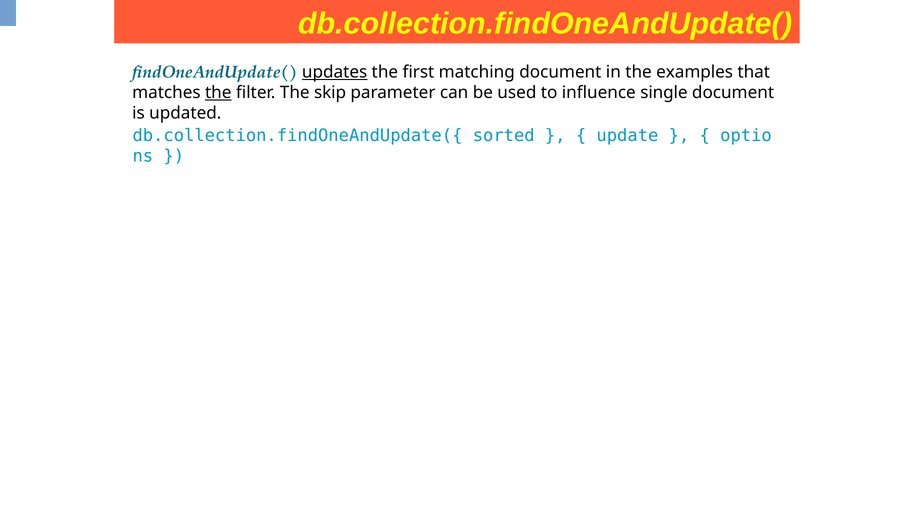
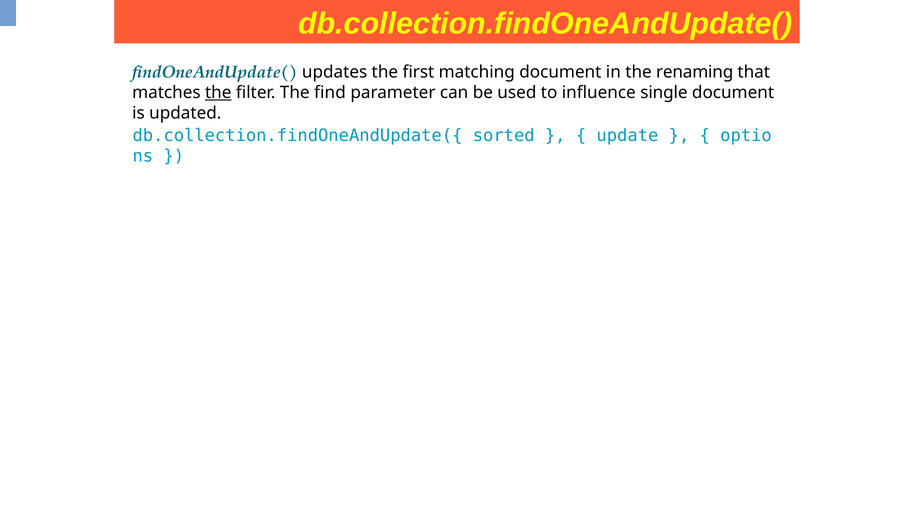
updates underline: present -> none
examples: examples -> renaming
skip: skip -> find
